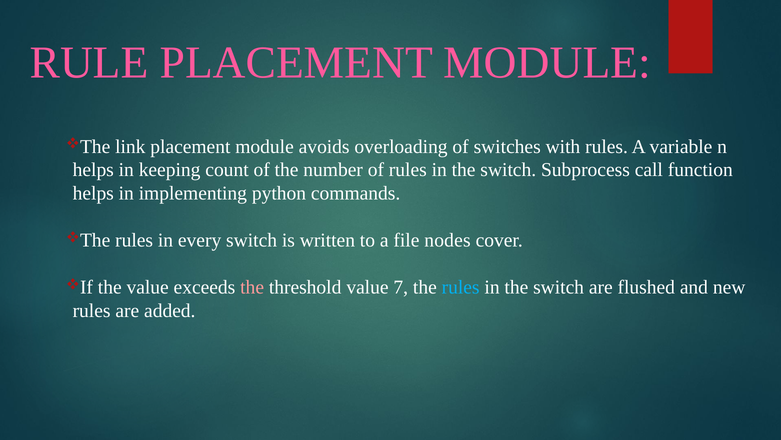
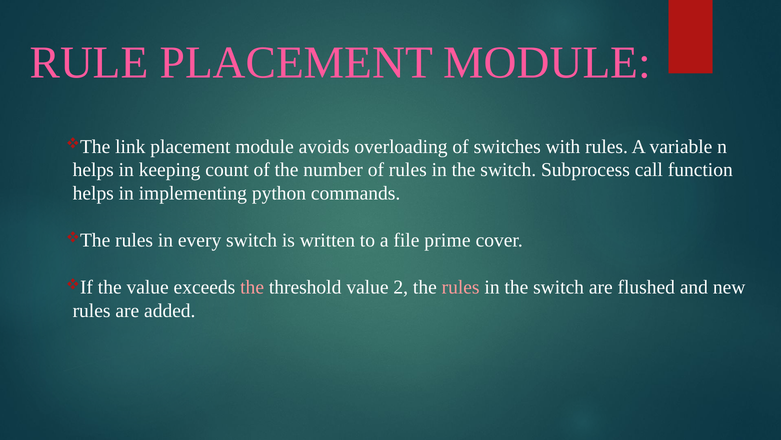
nodes: nodes -> prime
7: 7 -> 2
rules at (461, 287) colour: light blue -> pink
